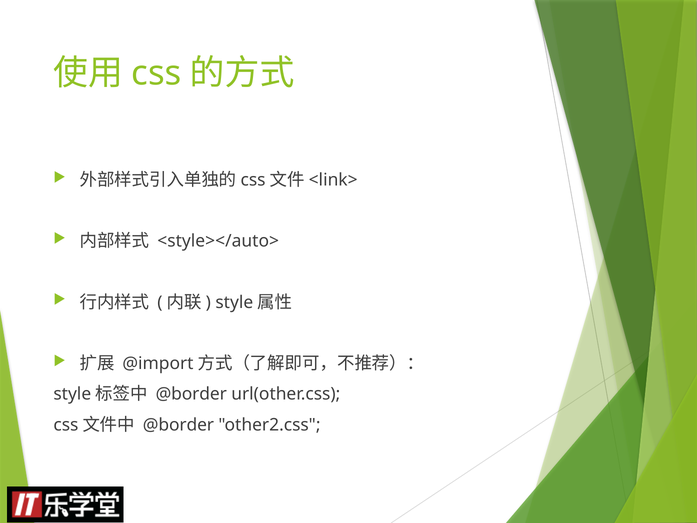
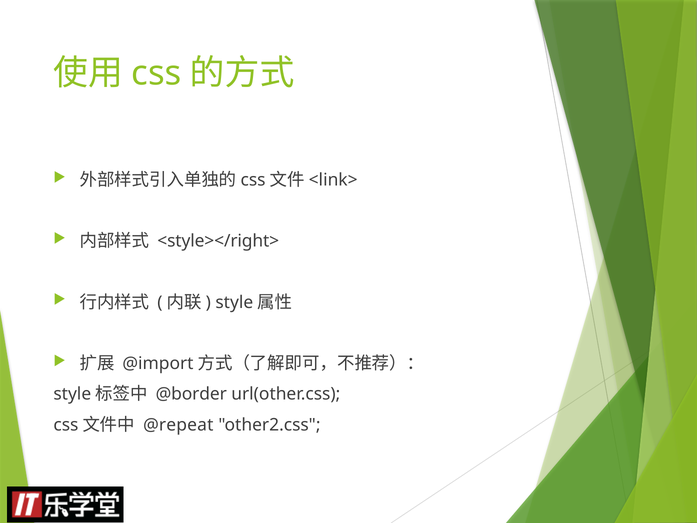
<style></auto>: <style></auto> -> <style></right>
@border at (178, 425): @border -> @repeat
